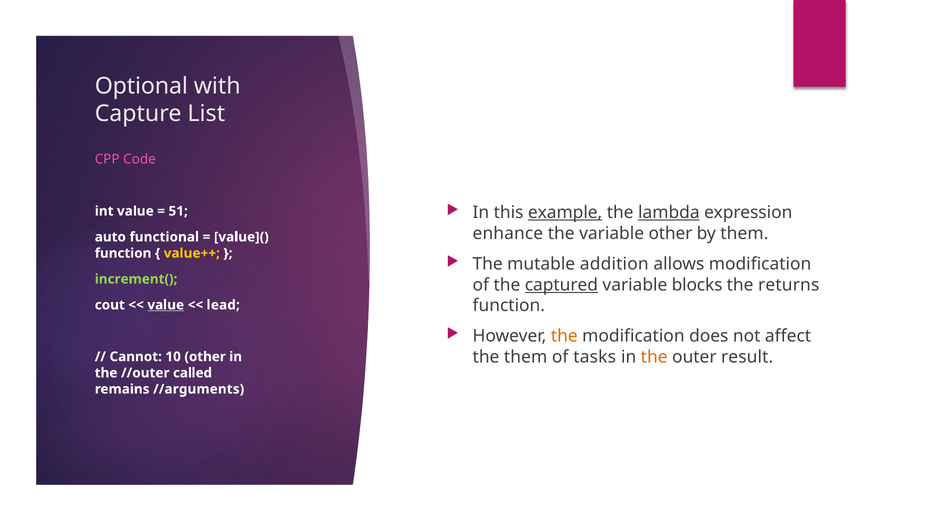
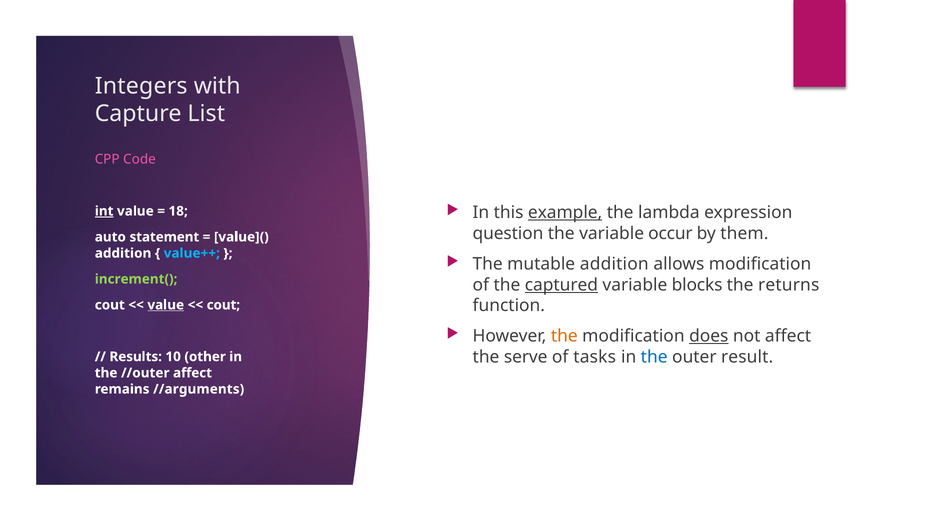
Optional: Optional -> Integers
lambda underline: present -> none
int underline: none -> present
51: 51 -> 18
enhance: enhance -> question
variable other: other -> occur
functional: functional -> statement
function at (123, 253): function -> addition
value++ colour: yellow -> light blue
lead at (223, 305): lead -> cout
does underline: none -> present
the them: them -> serve
the at (654, 357) colour: orange -> blue
Cannot: Cannot -> Results
//outer called: called -> affect
